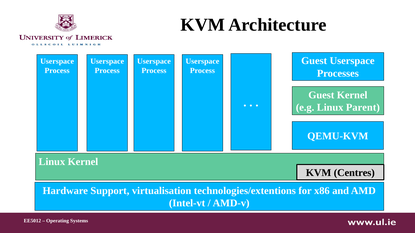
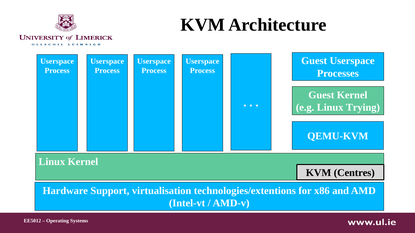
Parent: Parent -> Trying
